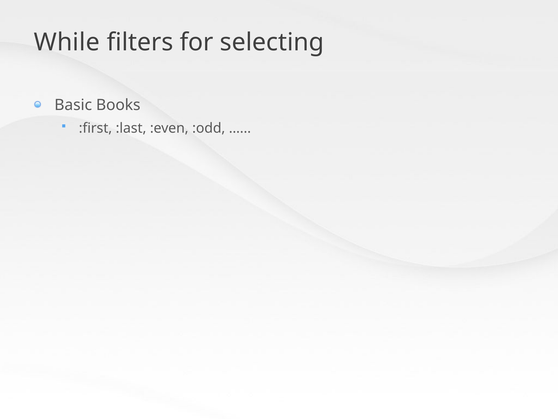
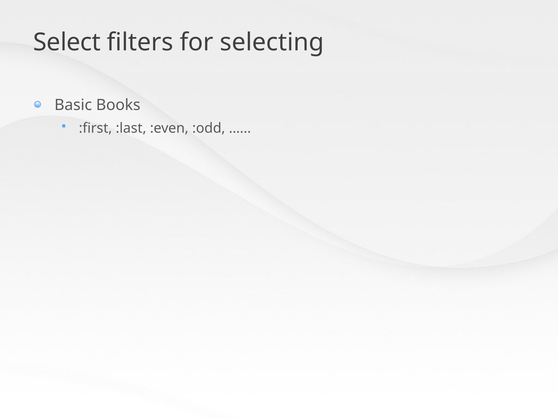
While: While -> Select
